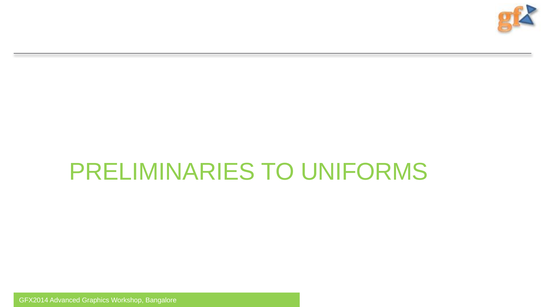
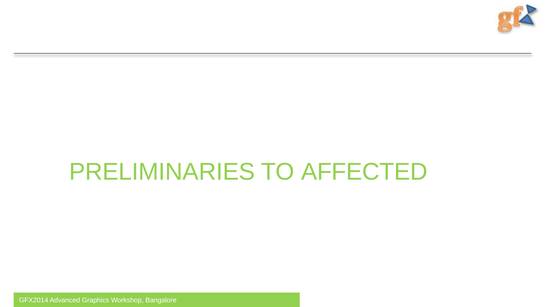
UNIFORMS: UNIFORMS -> AFFECTED
